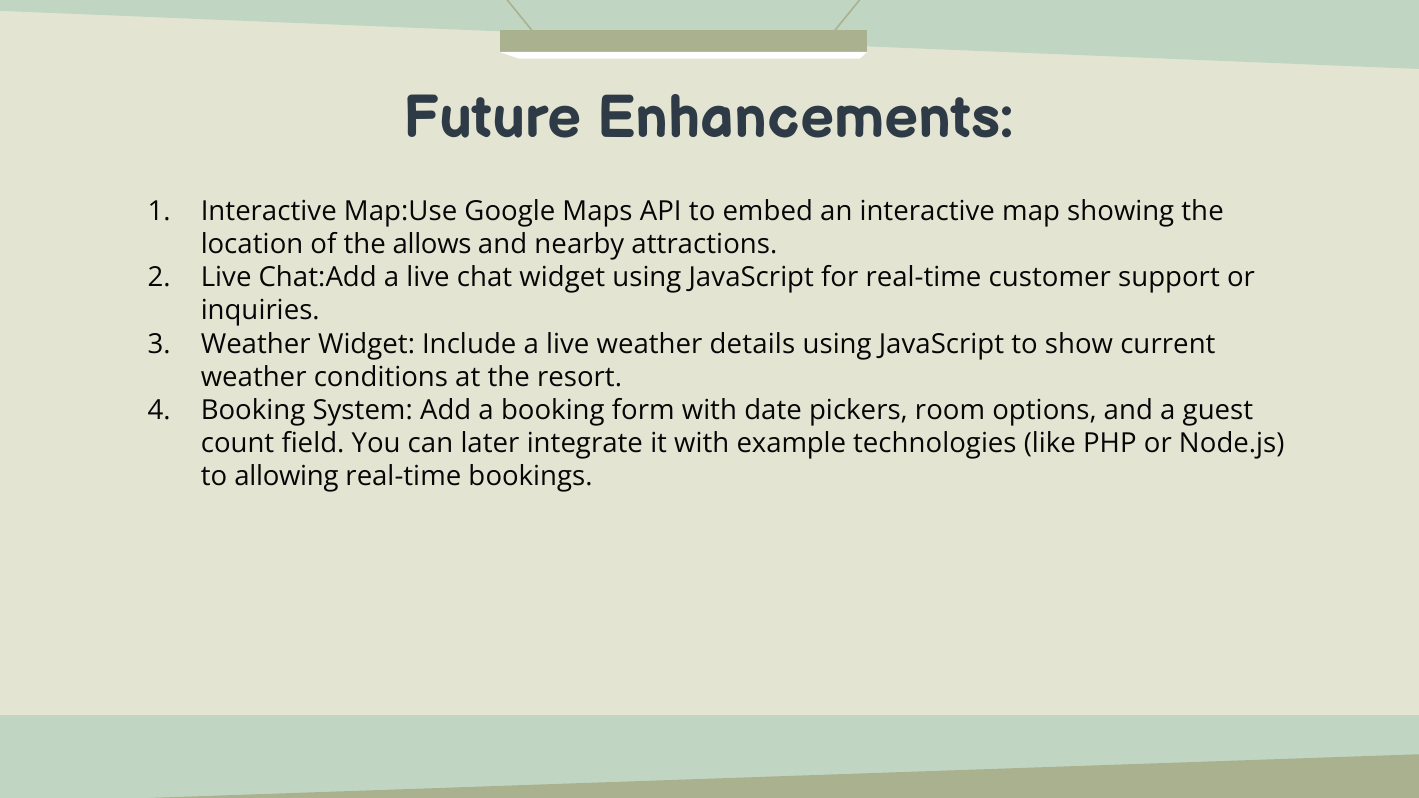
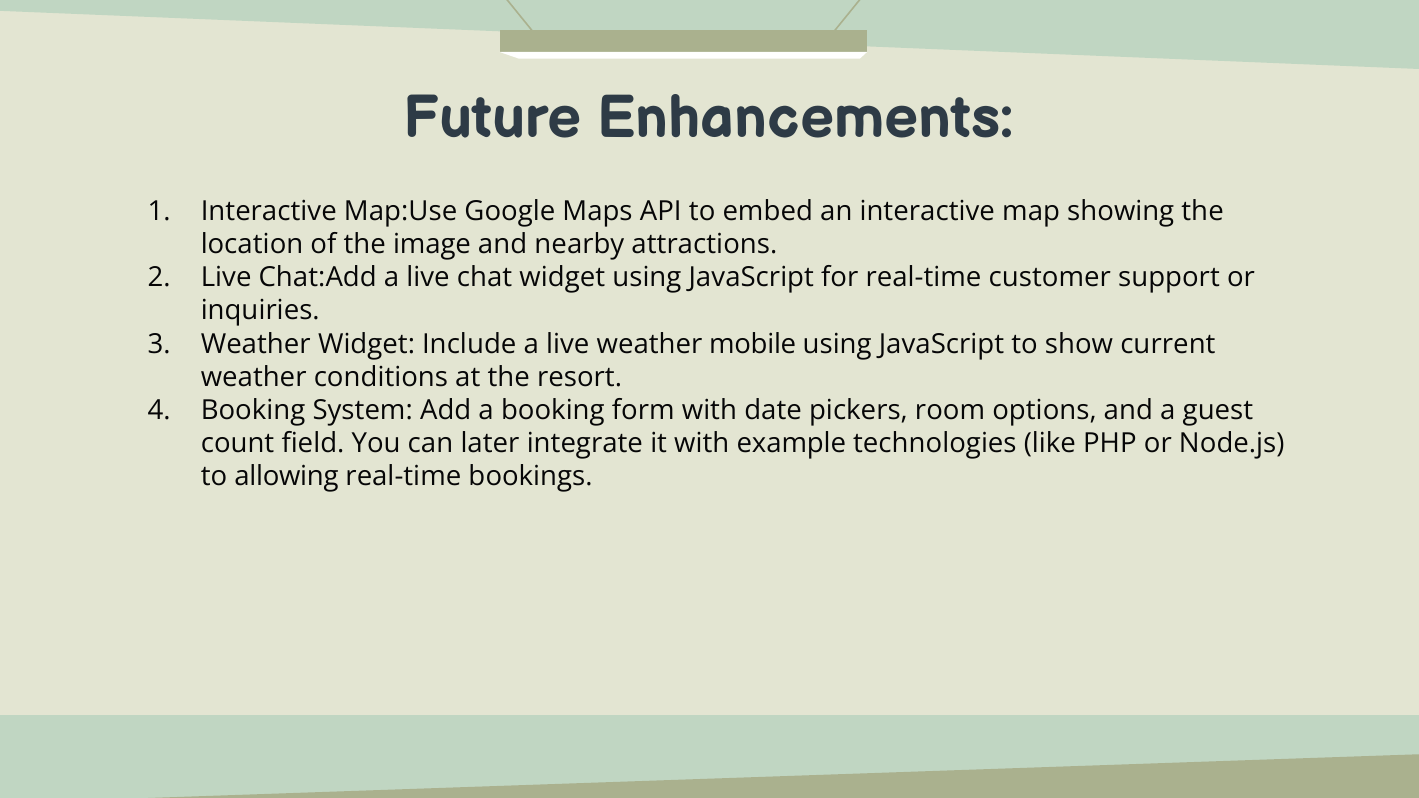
allows: allows -> image
details: details -> mobile
